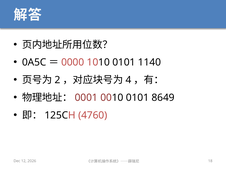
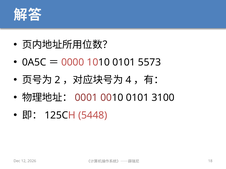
1140: 1140 -> 5573
8649: 8649 -> 3100
4760: 4760 -> 5448
